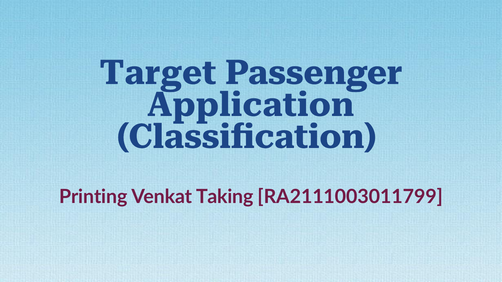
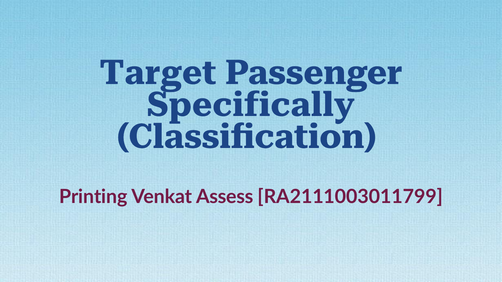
Application: Application -> Specifically
Taking: Taking -> Assess
